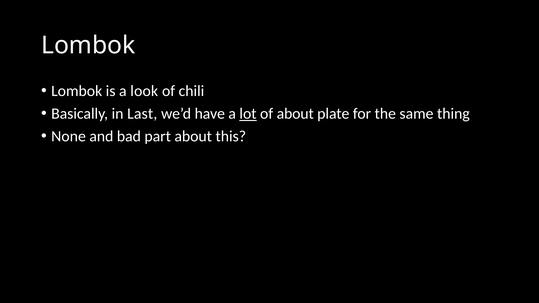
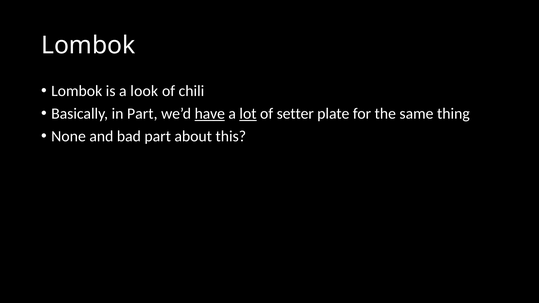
in Last: Last -> Part
have underline: none -> present
of about: about -> setter
